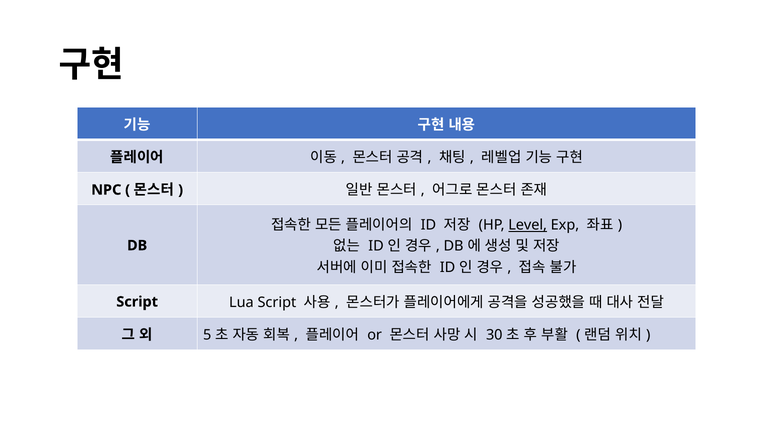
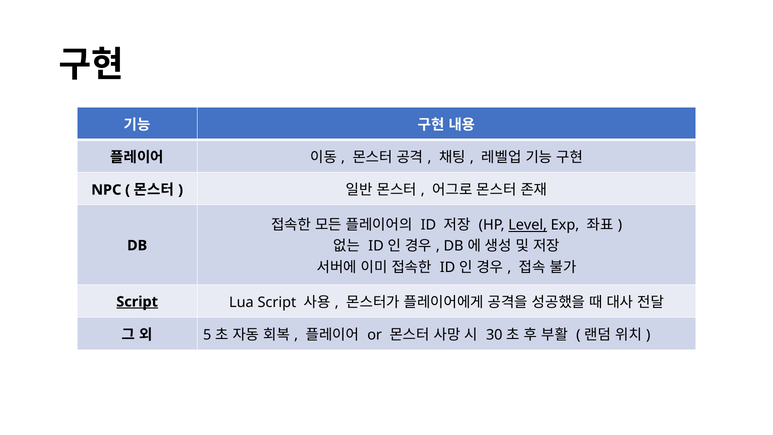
Script at (137, 302) underline: none -> present
